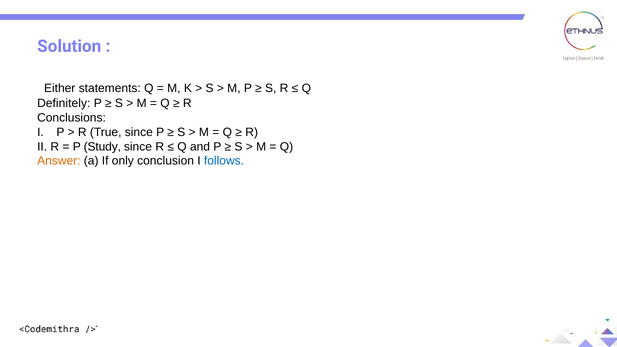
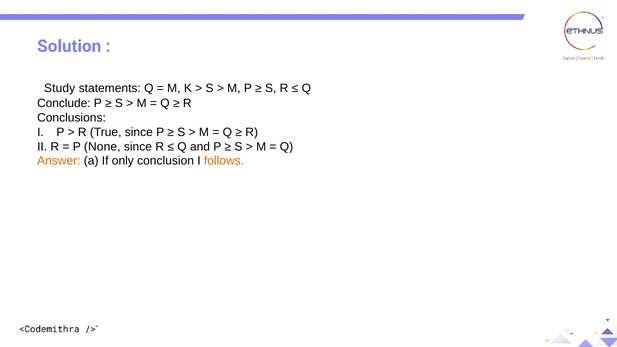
Either: Either -> Study
Definitely: Definitely -> Conclude
Study: Study -> None
follows colour: blue -> orange
